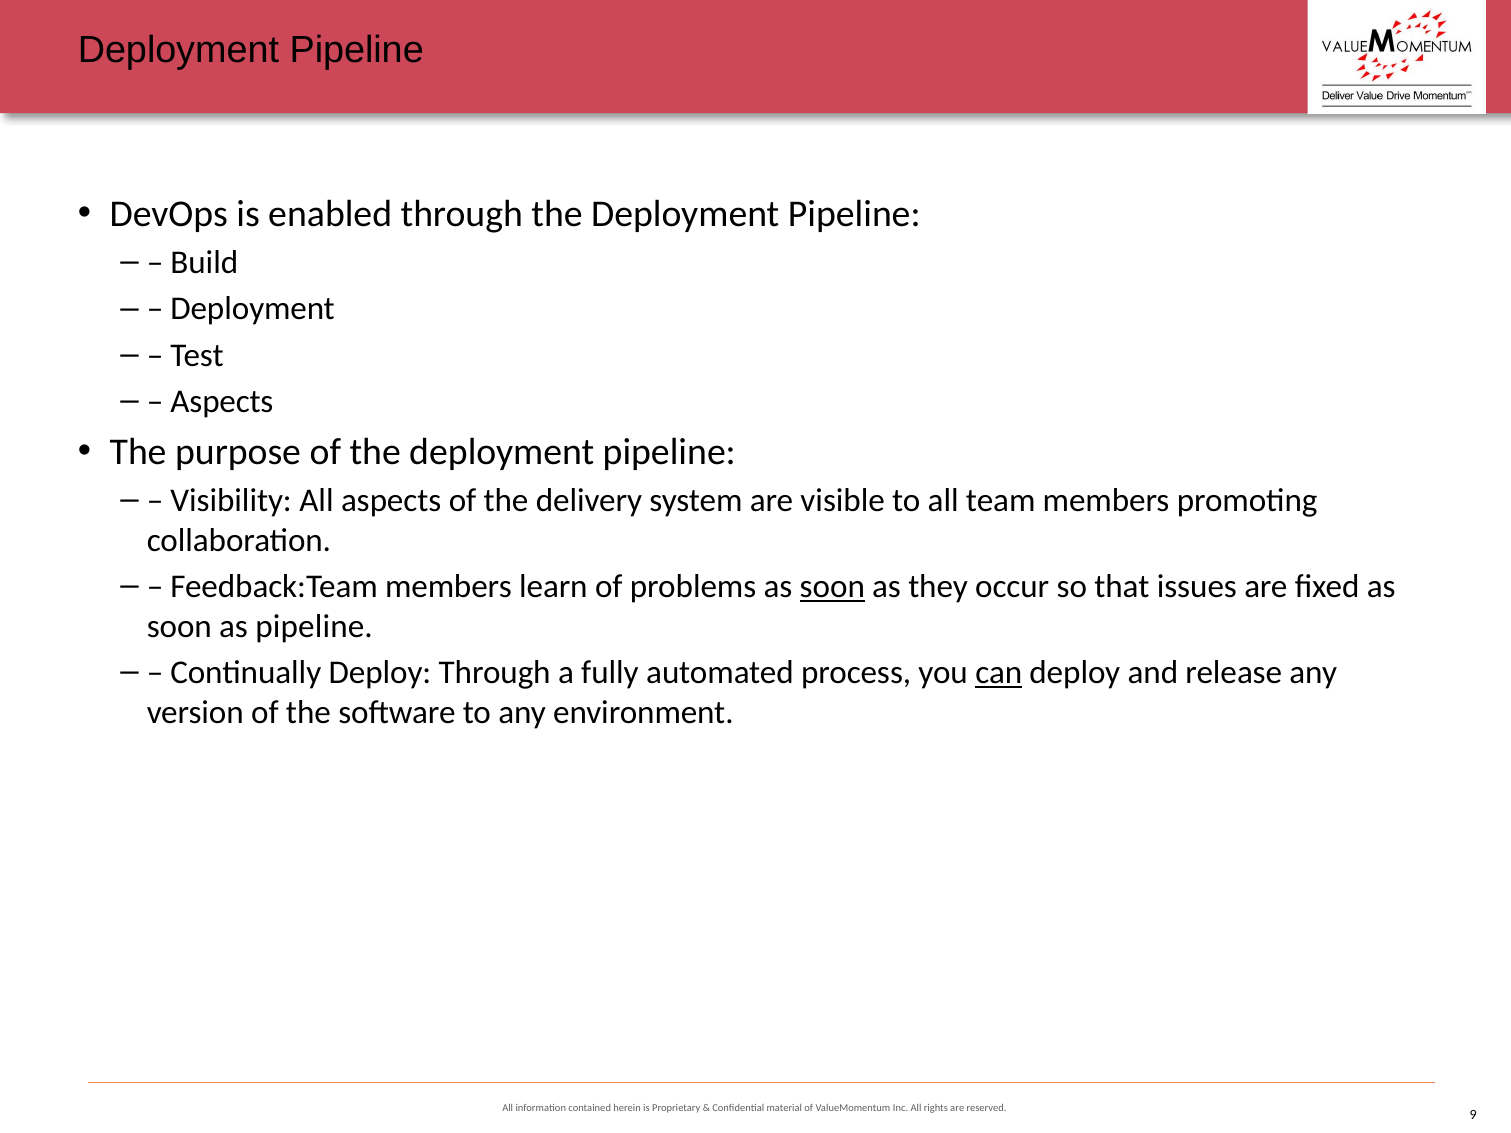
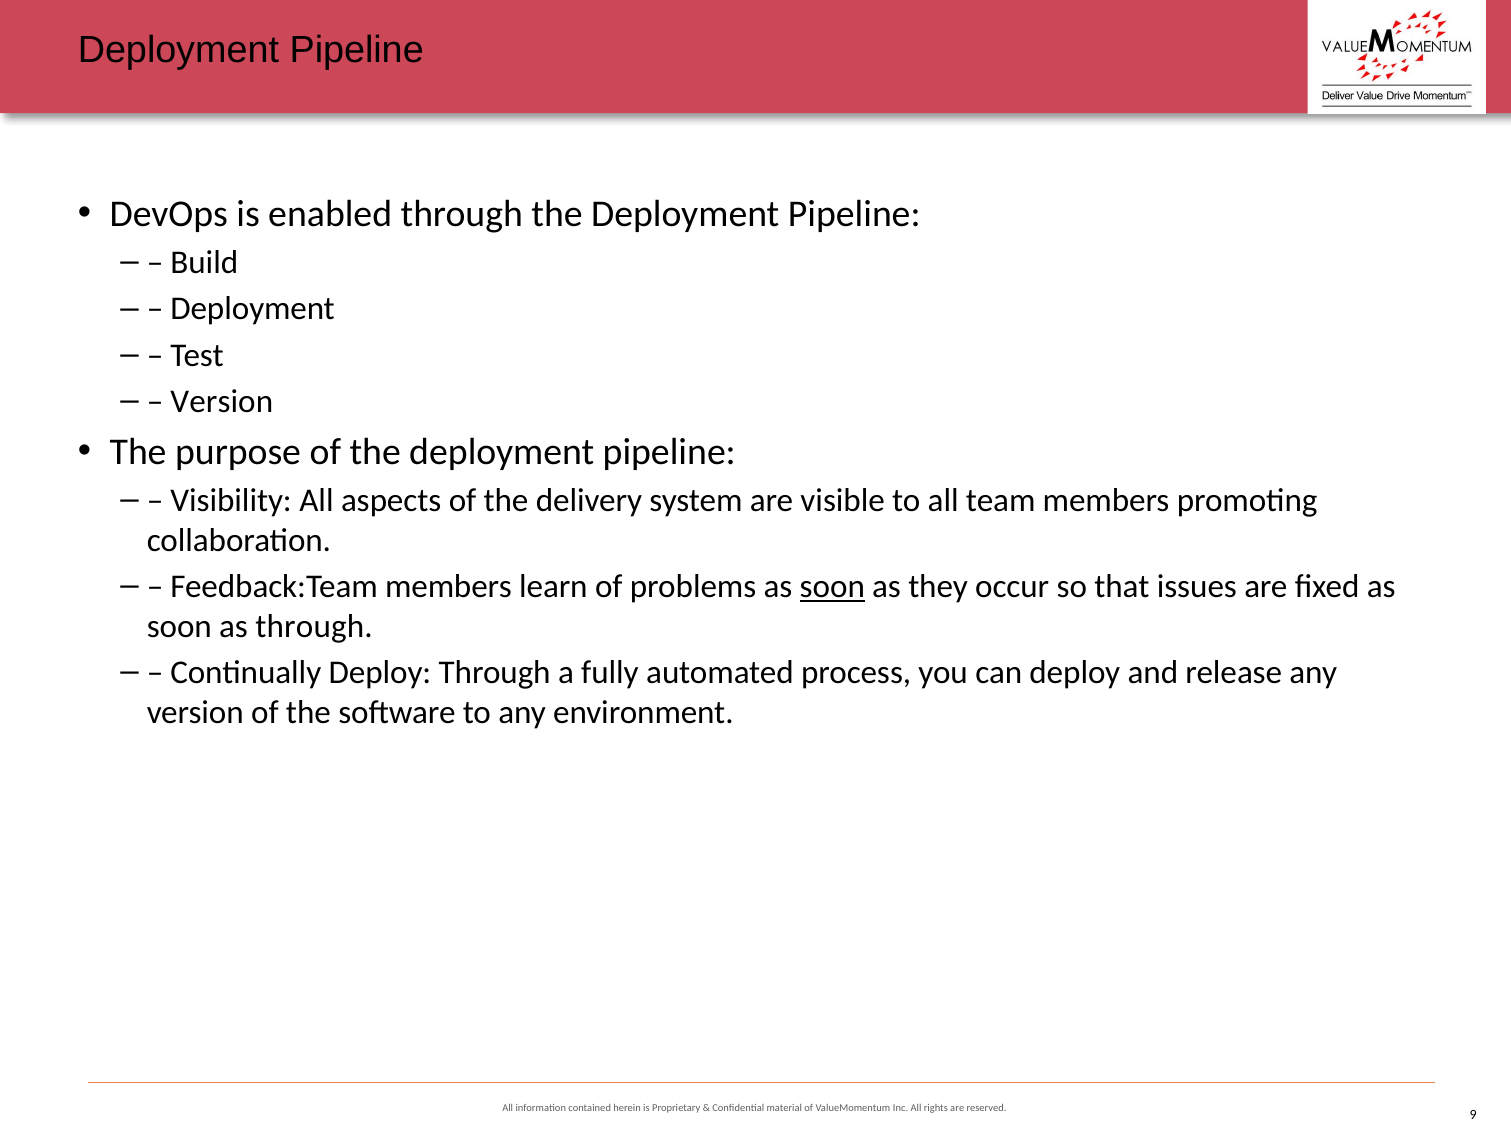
Aspects at (222, 402): Aspects -> Version
as pipeline: pipeline -> through
can underline: present -> none
